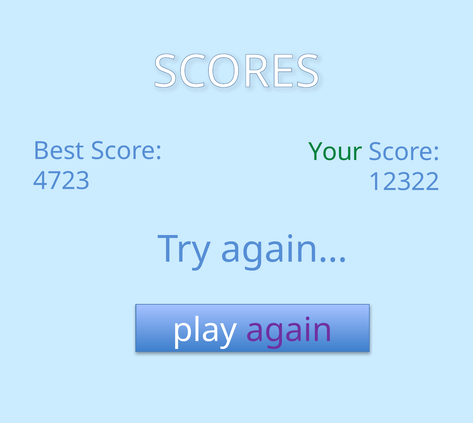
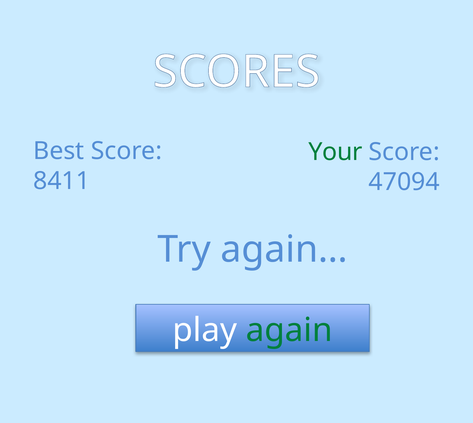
4723: 4723 -> 8411
12322: 12322 -> 47094
again colour: purple -> green
